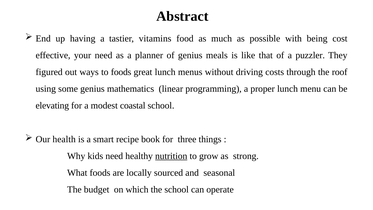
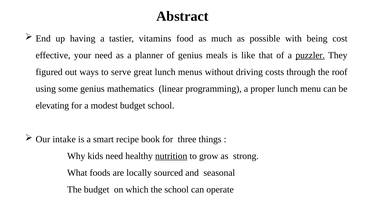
puzzler underline: none -> present
to foods: foods -> serve
modest coastal: coastal -> budget
health: health -> intake
